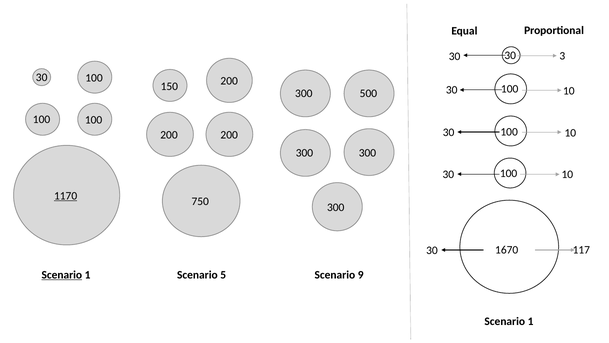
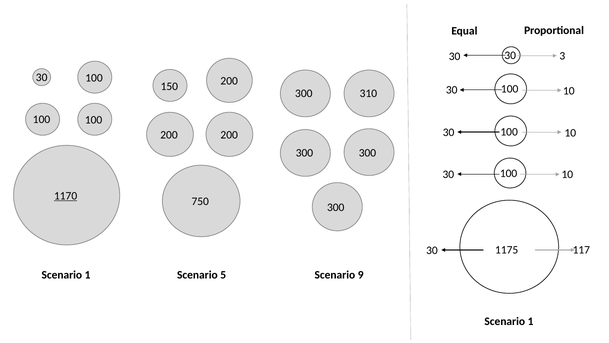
500: 500 -> 310
1670: 1670 -> 1175
Scenario at (62, 274) underline: present -> none
